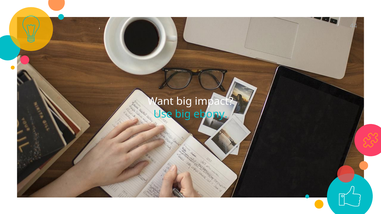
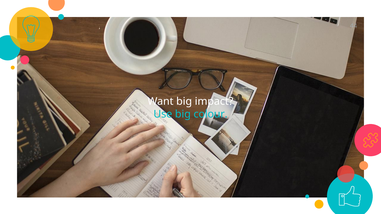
ebony: ebony -> colour
